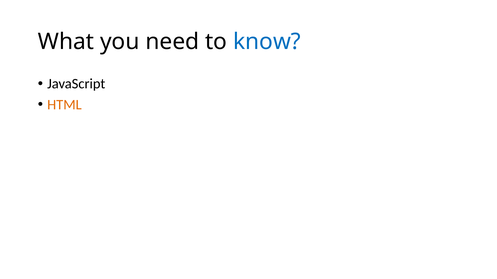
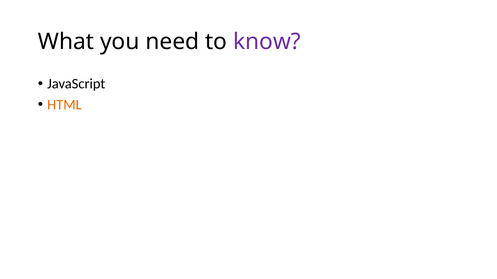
know colour: blue -> purple
